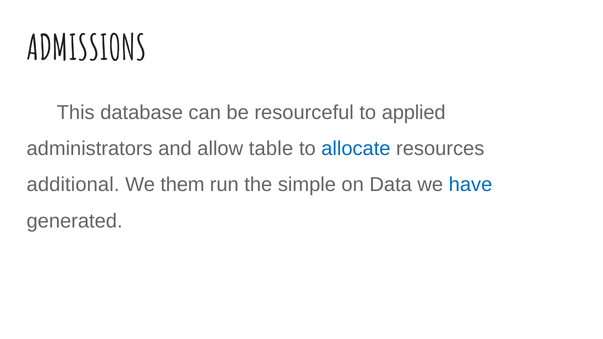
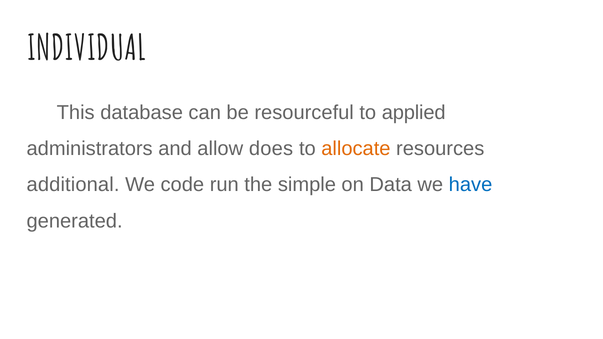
ADMISSIONS: ADMISSIONS -> INDIVIDUAL
table: table -> does
allocate colour: blue -> orange
them: them -> code
